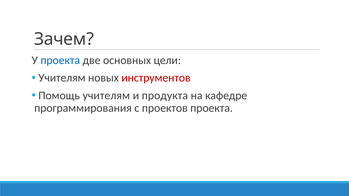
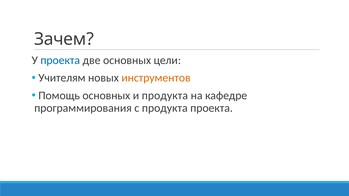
инструментов colour: red -> orange
Помощь учителям: учителям -> основных
с проектов: проектов -> продукта
